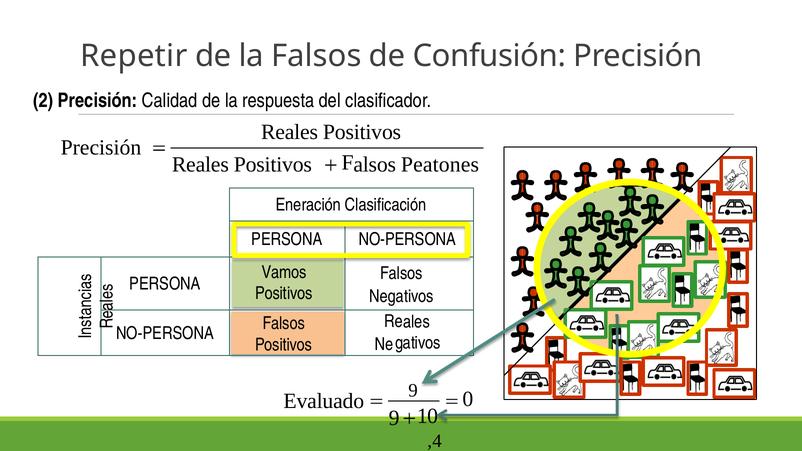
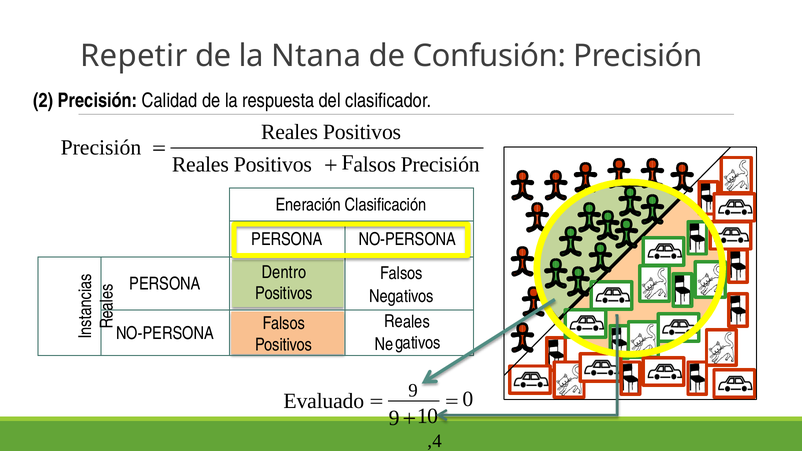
la Falsos: Falsos -> Ntana
alsos Peatones: Peatones -> Precisión
Vamos: Vamos -> Dentro
